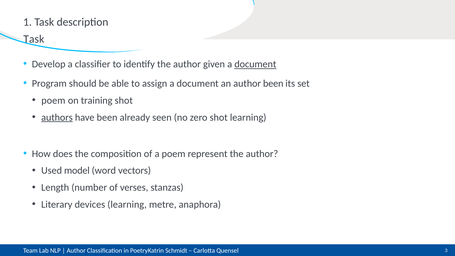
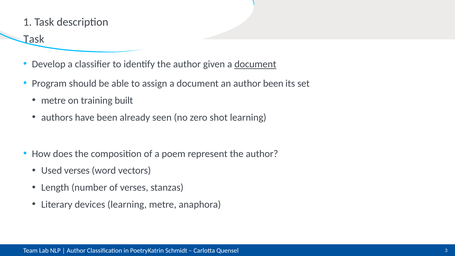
poem at (53, 100): poem -> metre
training shot: shot -> built
authors underline: present -> none
Used model: model -> verses
